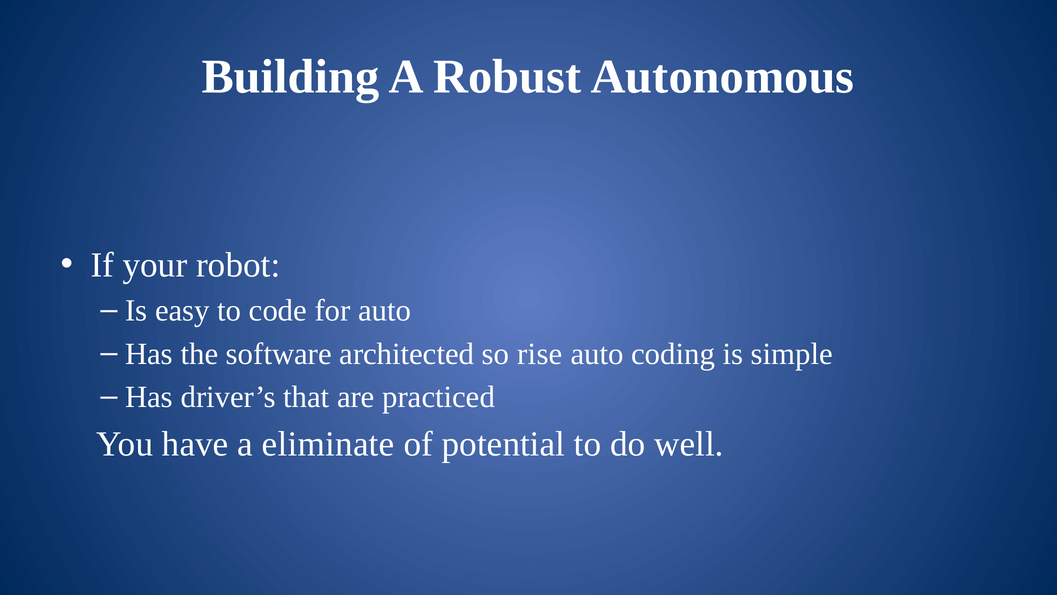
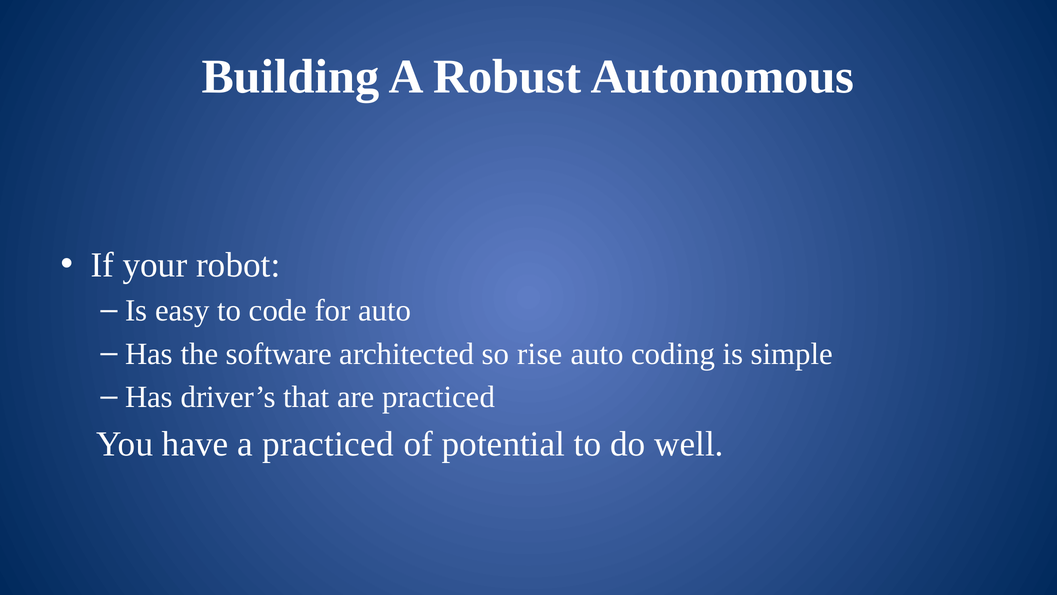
a eliminate: eliminate -> practiced
